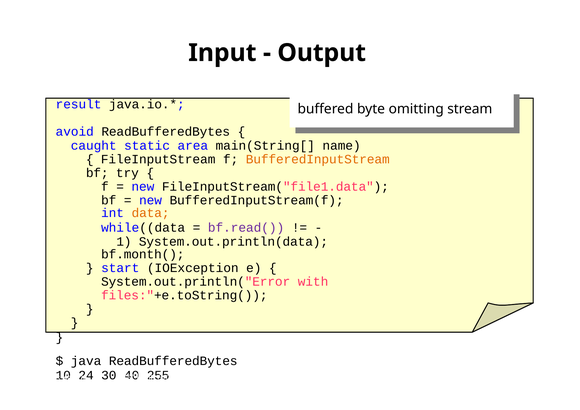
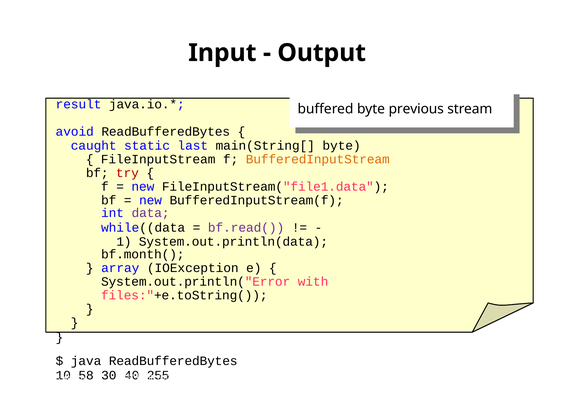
omitting: omitting -> previous
area: area -> last
main(String[ name: name -> byte
try colour: black -> red
data colour: orange -> purple
start: start -> array
24: 24 -> 58
